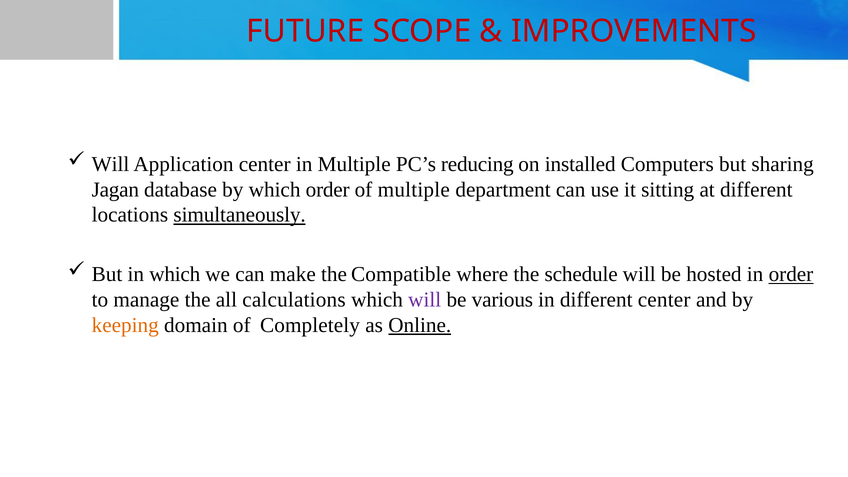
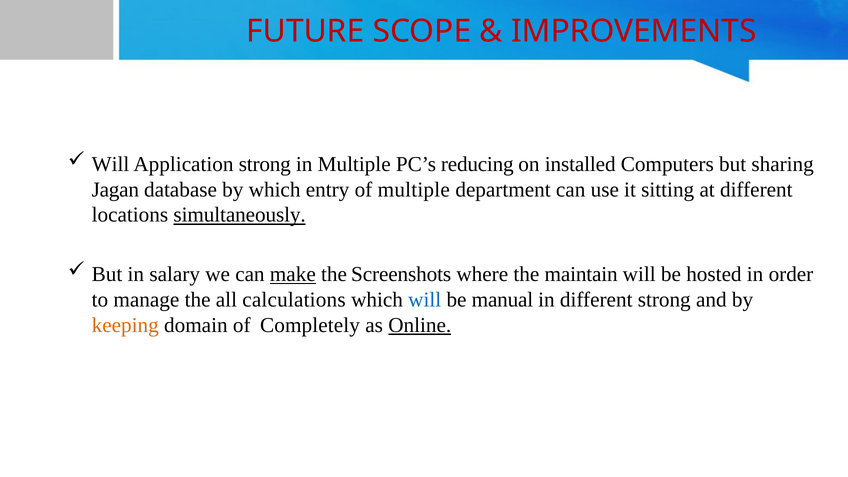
Application center: center -> strong
which order: order -> entry
in which: which -> salary
make underline: none -> present
Compatible: Compatible -> Screenshots
schedule: schedule -> maintain
order at (791, 274) underline: present -> none
will at (425, 300) colour: purple -> blue
various: various -> manual
different center: center -> strong
